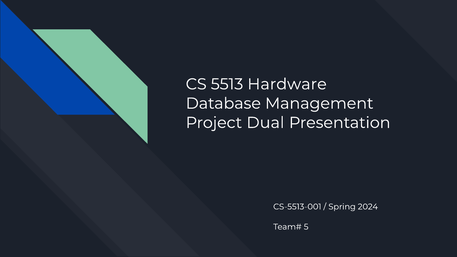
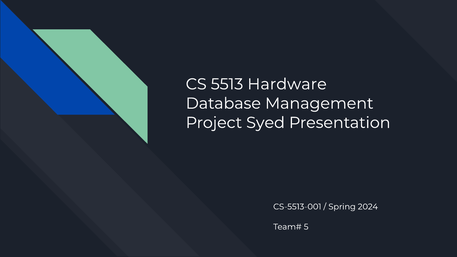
Dual: Dual -> Syed
